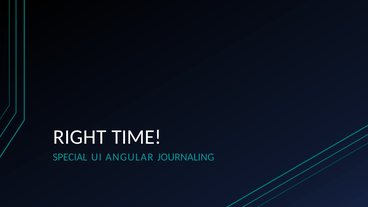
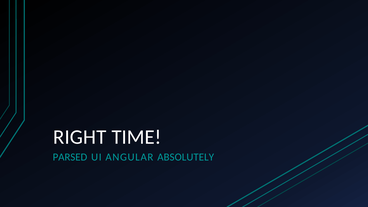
SPECIAL: SPECIAL -> PARSED
JOURNALING: JOURNALING -> ABSOLUTELY
